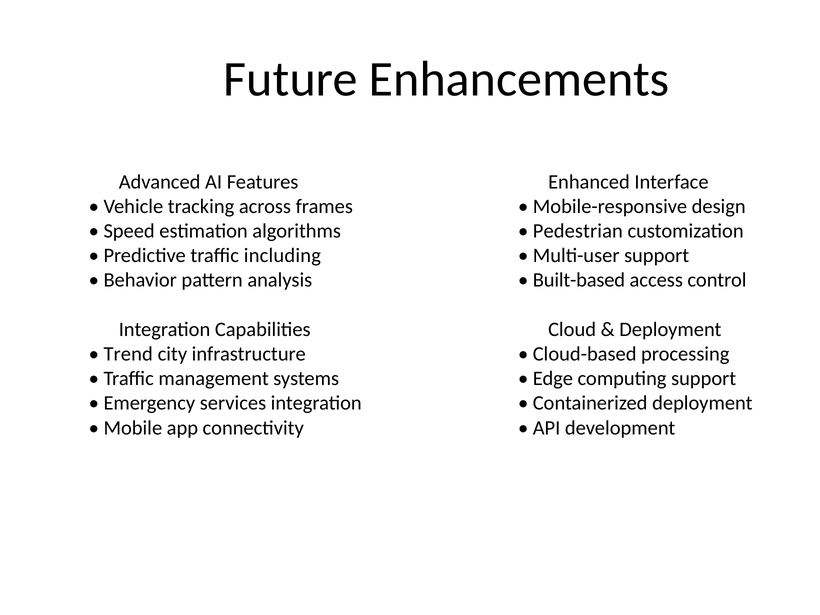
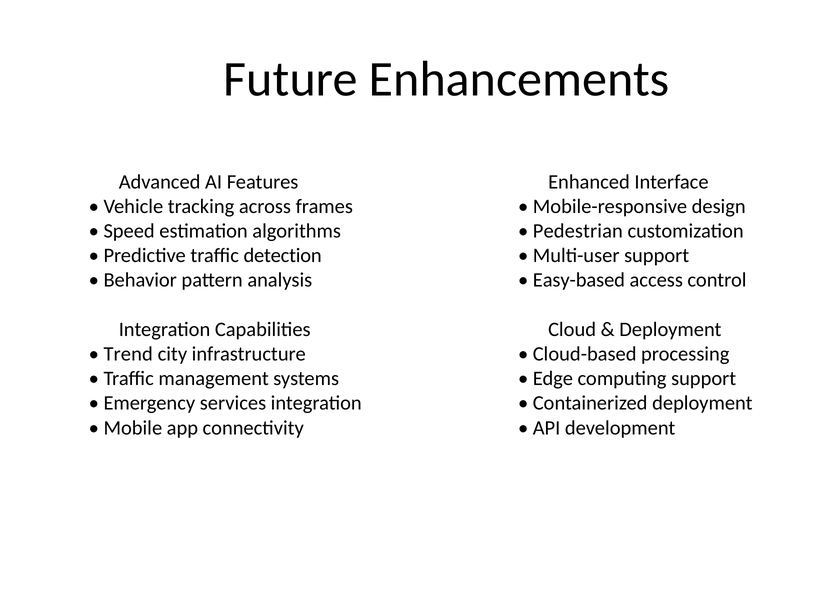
including: including -> detection
Built-based: Built-based -> Easy-based
